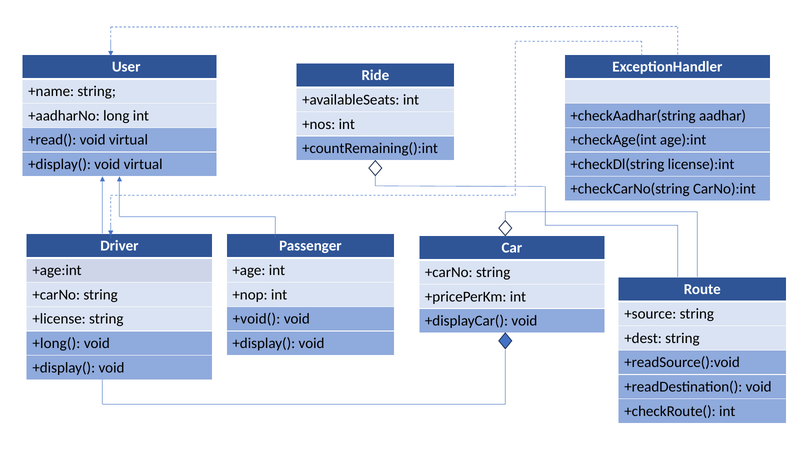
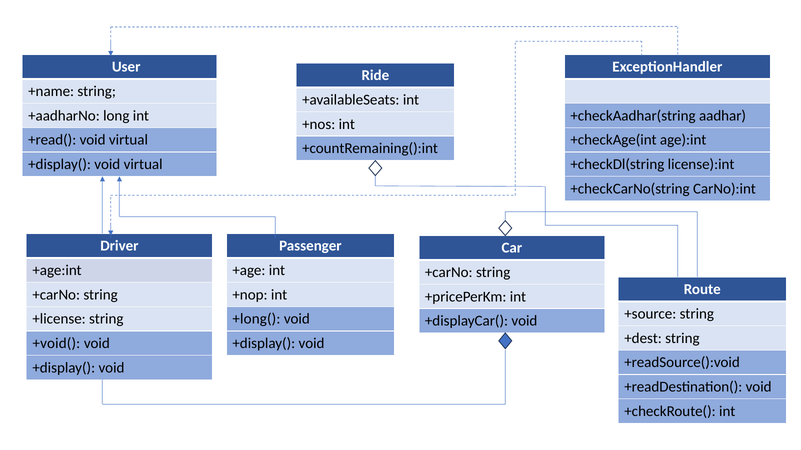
+void(: +void( -> +long(
+long(: +long( -> +void(
